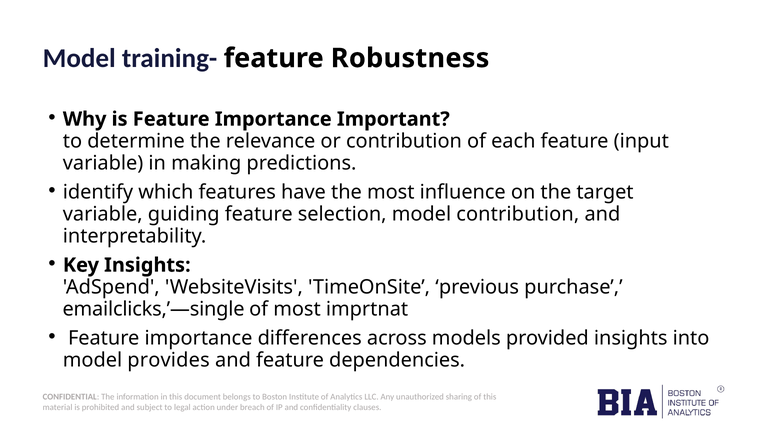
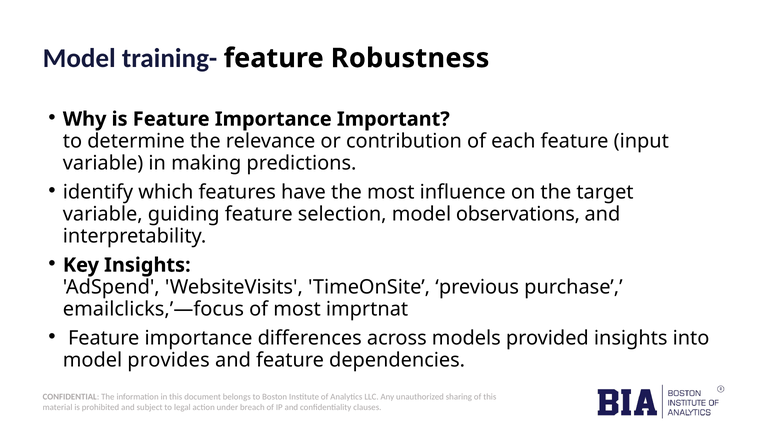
model contribution: contribution -> observations
emailclicks,’—single: emailclicks,’—single -> emailclicks,’—focus
